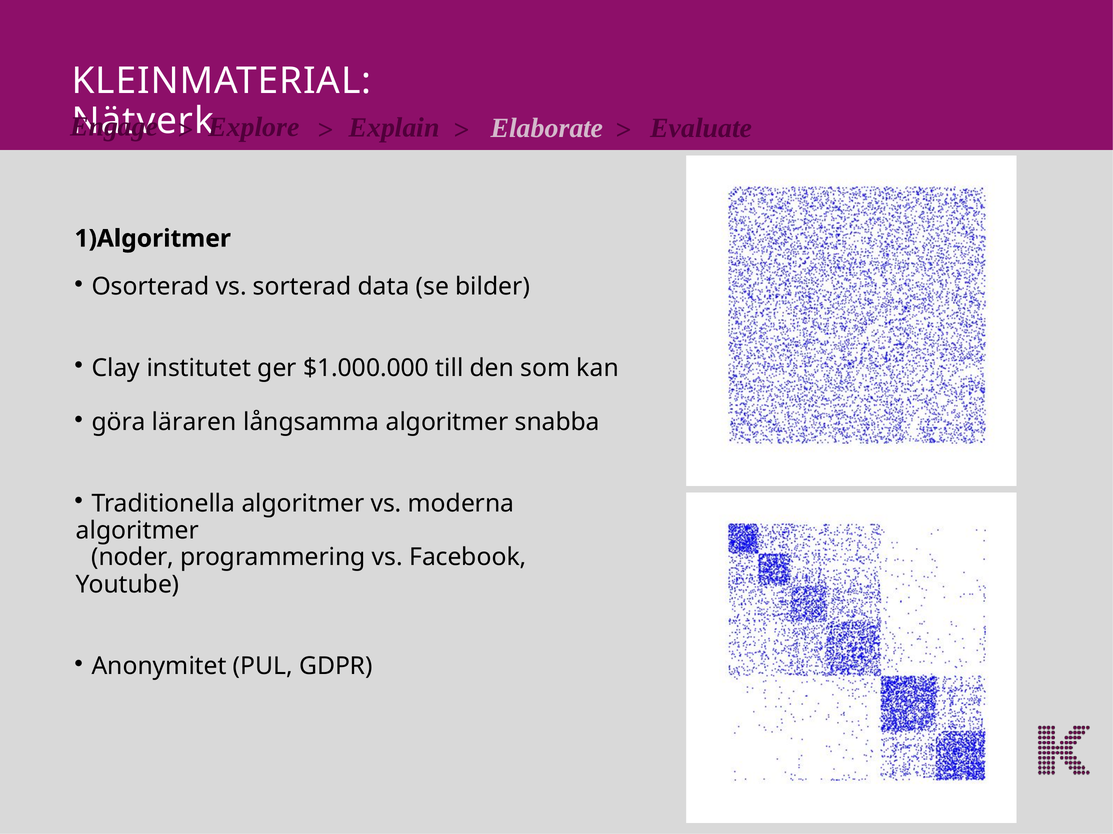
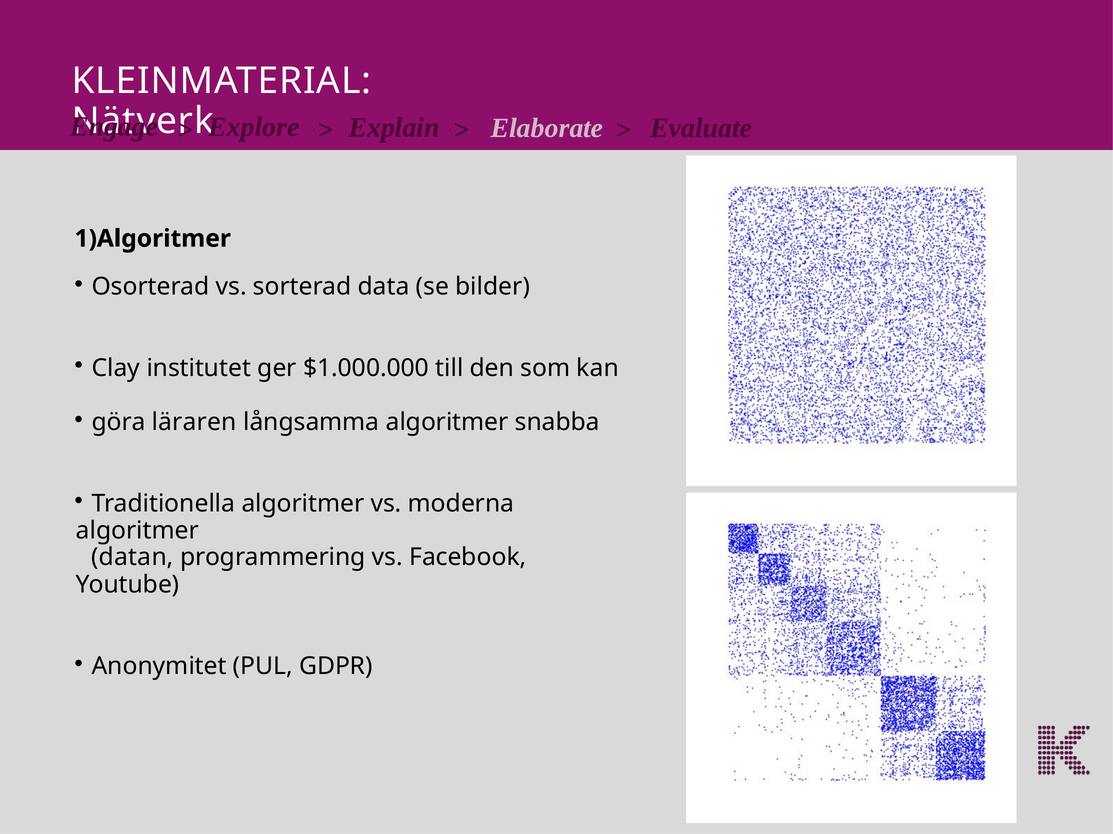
noder: noder -> datan
